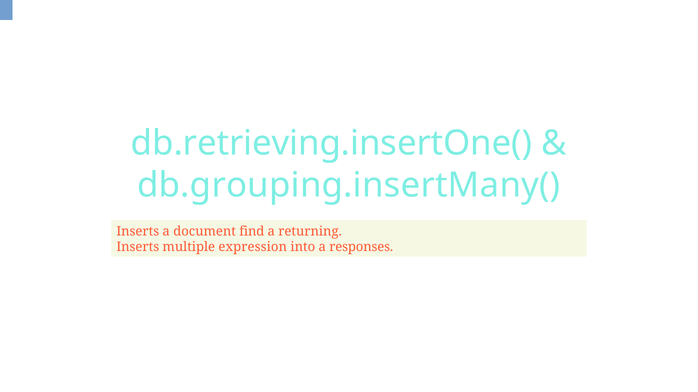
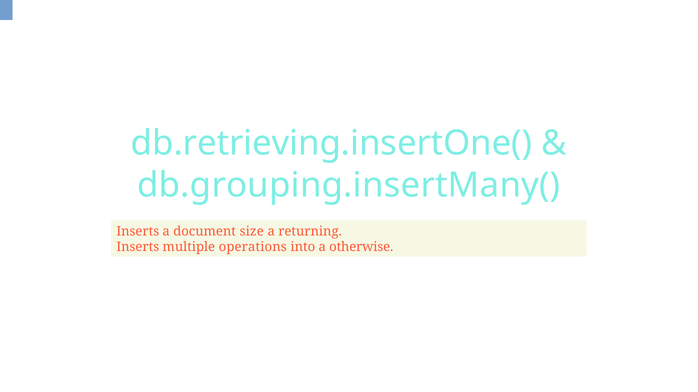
find: find -> size
expression: expression -> operations
responses: responses -> otherwise
